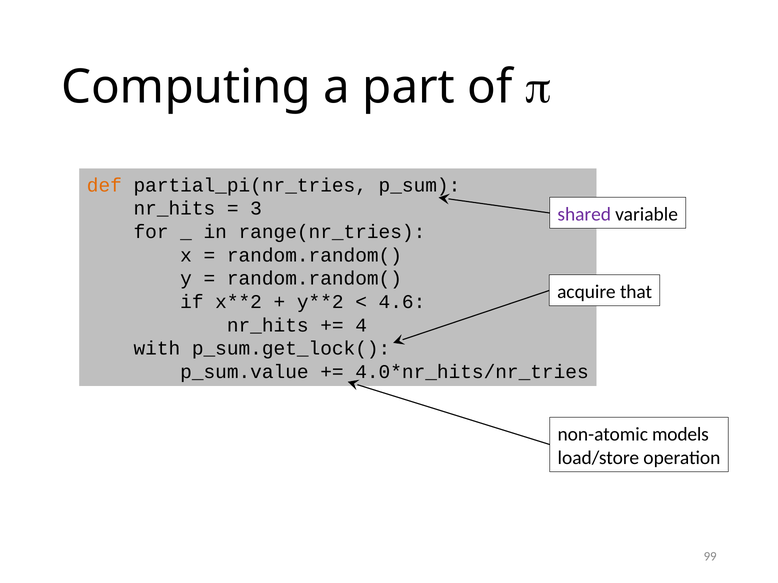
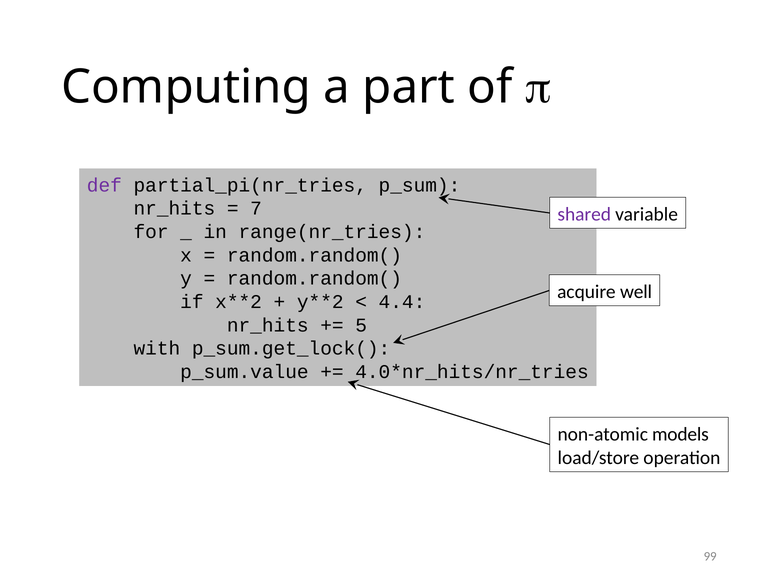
def colour: orange -> purple
3: 3 -> 7
that: that -> well
4.6: 4.6 -> 4.4
4: 4 -> 5
